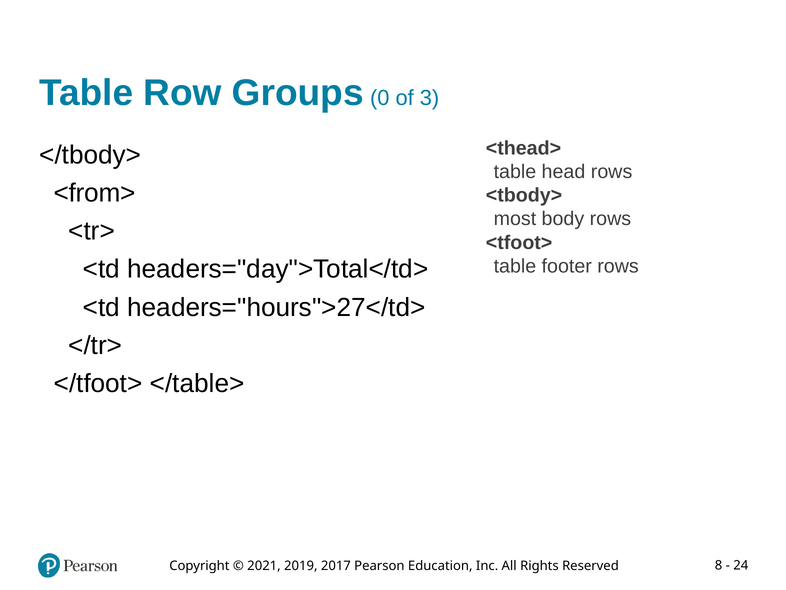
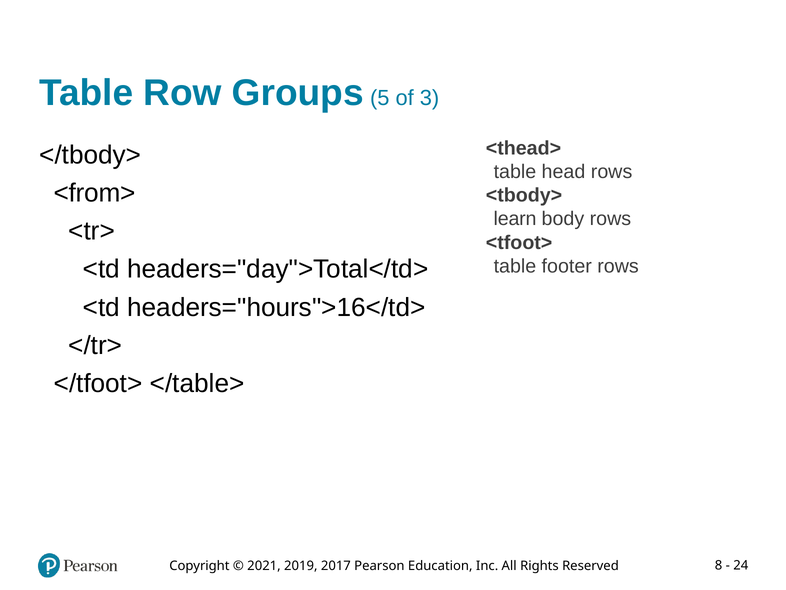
0: 0 -> 5
most: most -> learn
headers="hours">27</td>: headers="hours">27</td> -> headers="hours">16</td>
